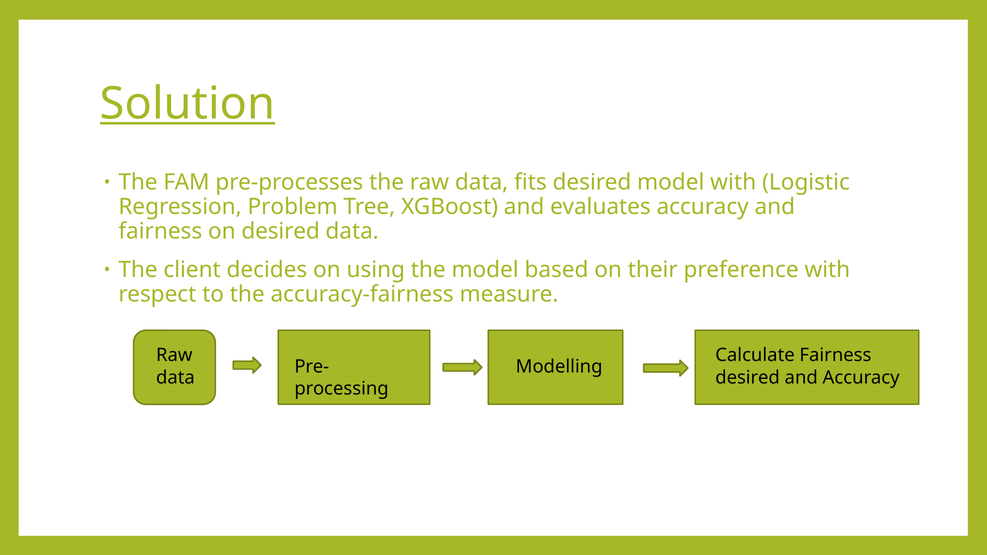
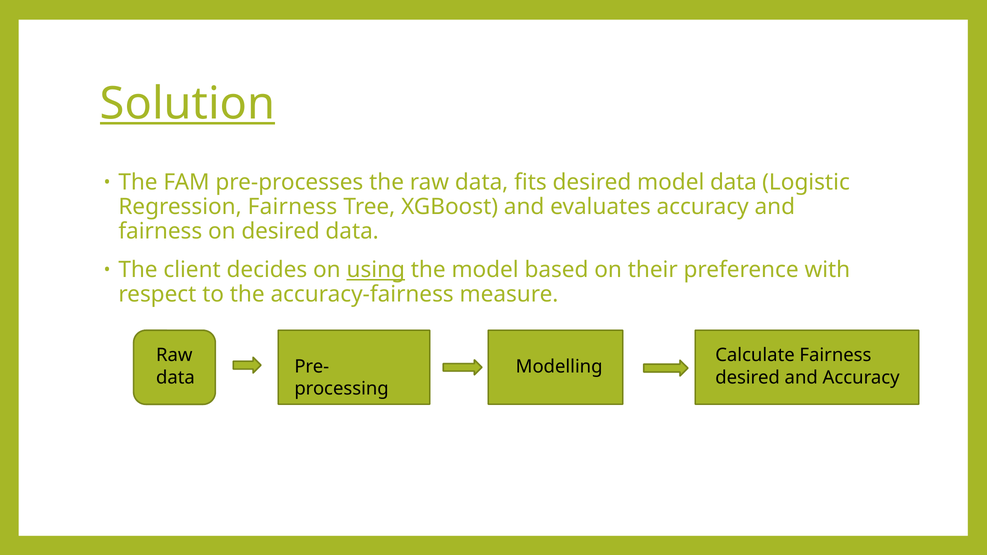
model with: with -> data
Regression Problem: Problem -> Fairness
using underline: none -> present
